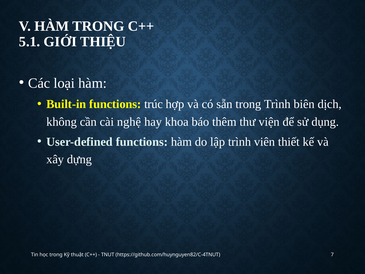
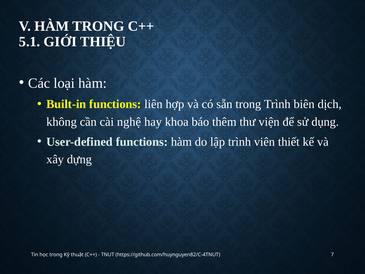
trúc: trúc -> liên
